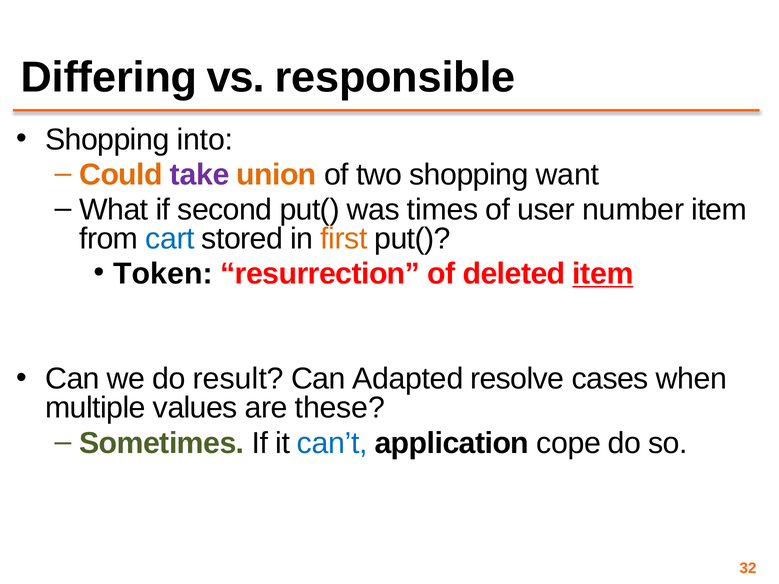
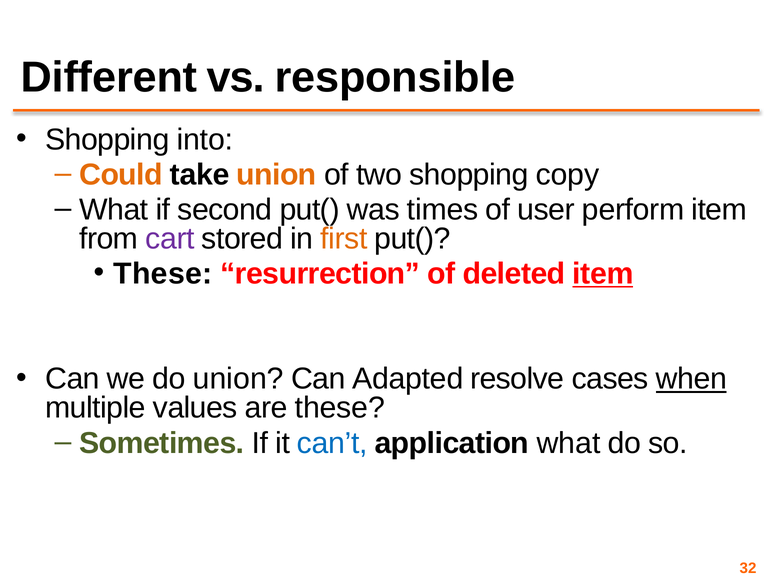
Differing: Differing -> Different
take colour: purple -> black
want: want -> copy
number: number -> perform
cart colour: blue -> purple
Token at (163, 274): Token -> These
do result: result -> union
when underline: none -> present
application cope: cope -> what
